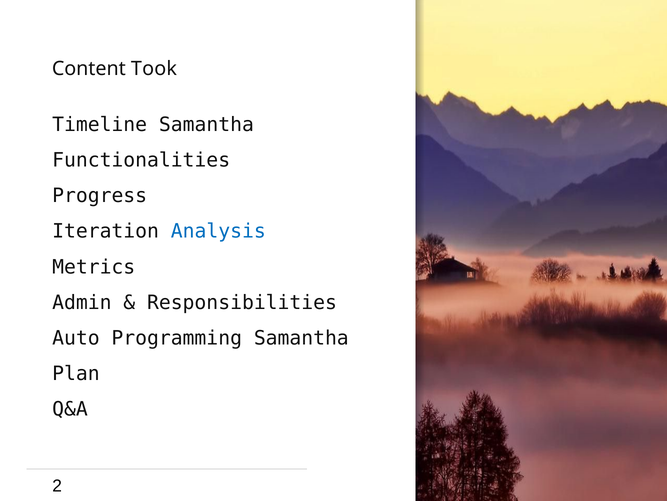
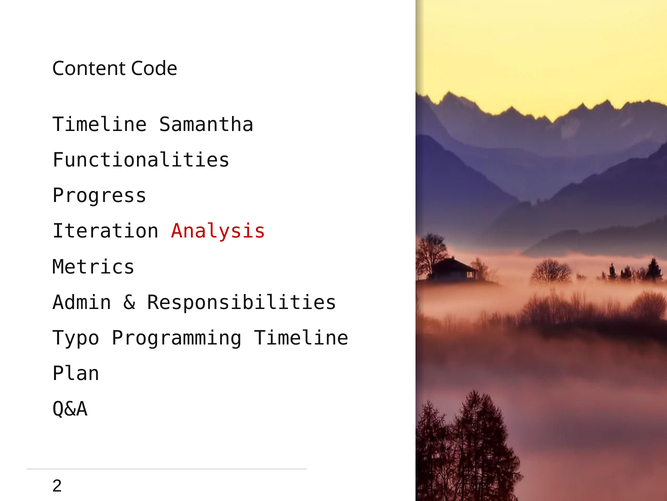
Took: Took -> Code
Analysis colour: blue -> red
Auto: Auto -> Typo
Programming Samantha: Samantha -> Timeline
